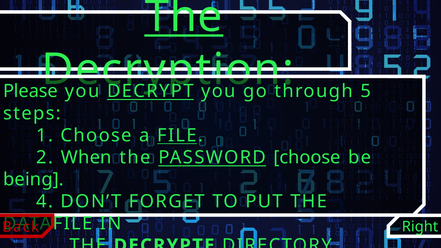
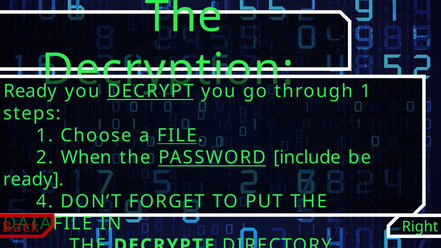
The at (184, 17) underline: present -> none
Please at (30, 91): Please -> Ready
through 5: 5 -> 1
PASSWORD choose: choose -> include
being at (34, 179): being -> ready
